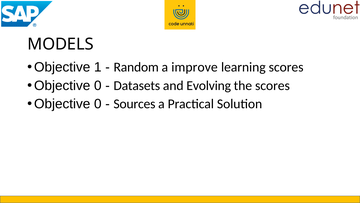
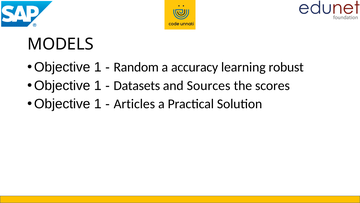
improve: improve -> accuracy
learning scores: scores -> robust
0 at (98, 85): 0 -> 1
Evolving: Evolving -> Sources
0 at (98, 104): 0 -> 1
Sources: Sources -> Articles
